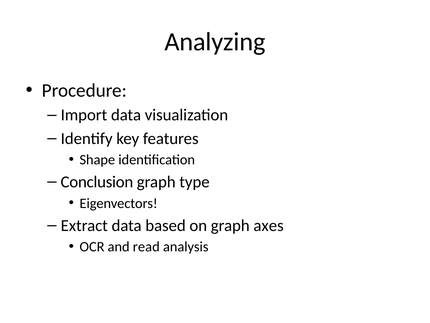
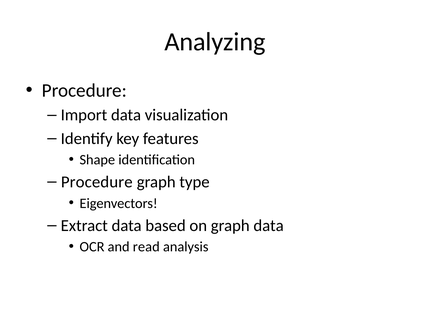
Conclusion at (97, 182): Conclusion -> Procedure
graph axes: axes -> data
